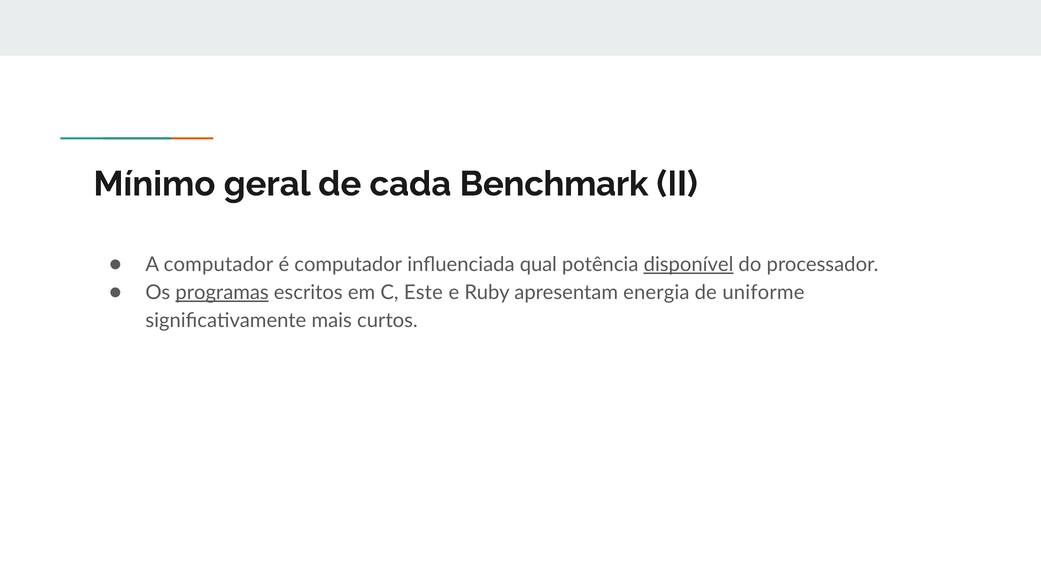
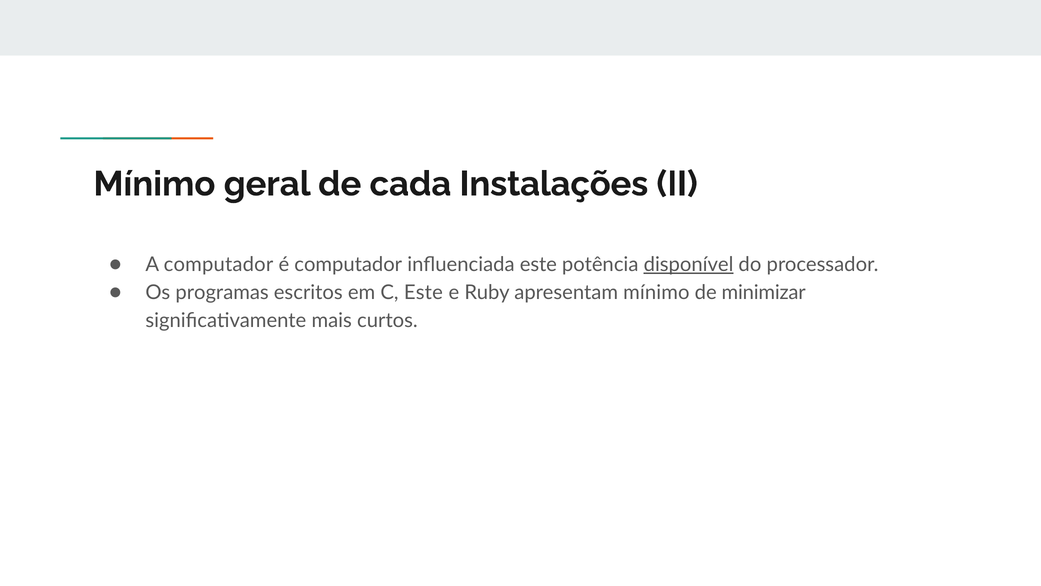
Benchmark: Benchmark -> Instalações
influenciada qual: qual -> este
programas underline: present -> none
apresentam energia: energia -> mínimo
uniforme: uniforme -> minimizar
